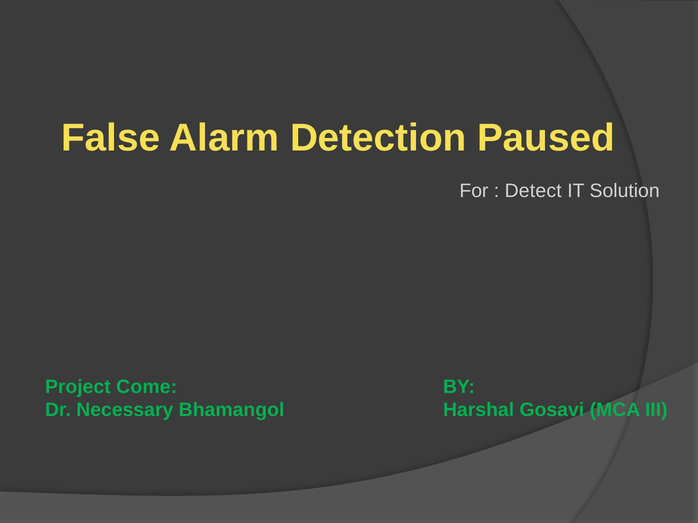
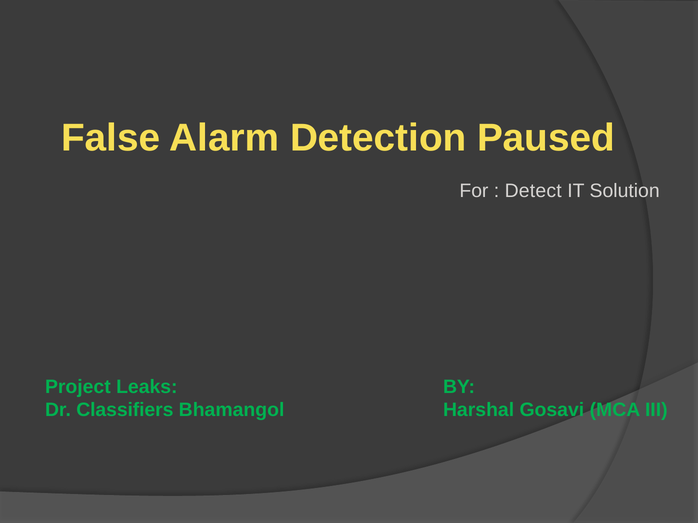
Come: Come -> Leaks
Necessary: Necessary -> Classifiers
